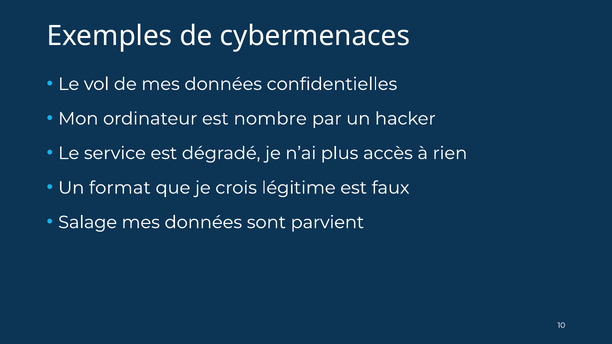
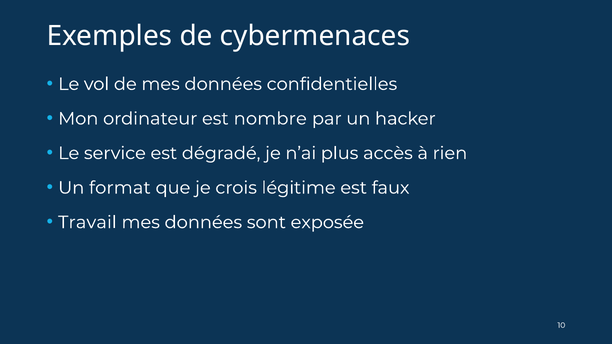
Salage: Salage -> Travail
parvient: parvient -> exposée
